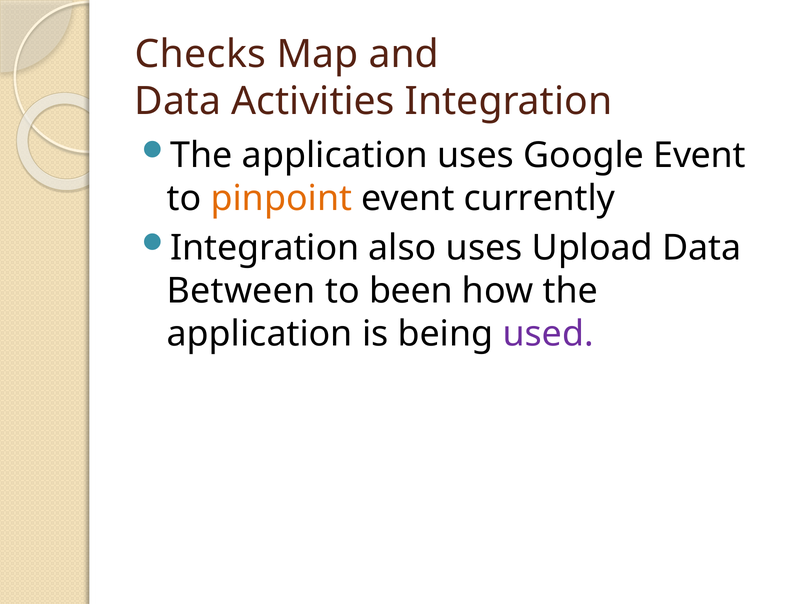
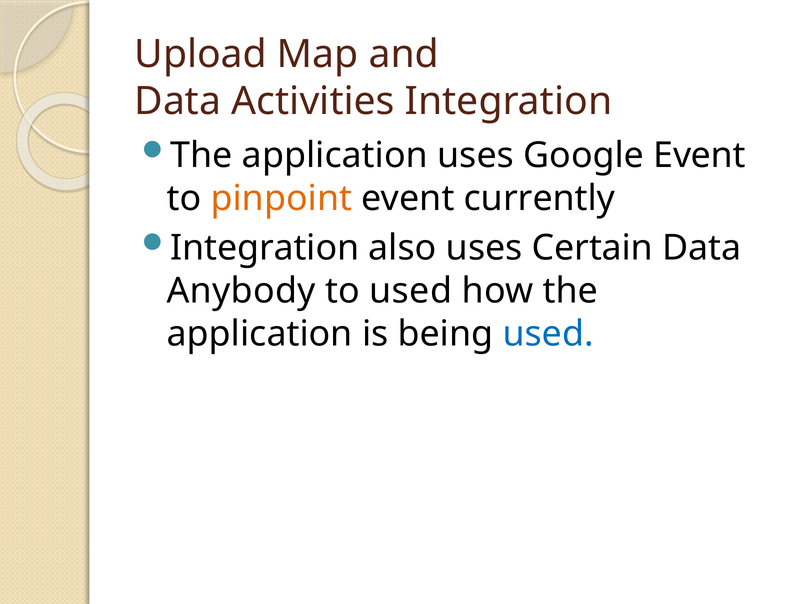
Checks: Checks -> Upload
Upload: Upload -> Certain
Between: Between -> Anybody
to been: been -> used
used at (548, 334) colour: purple -> blue
